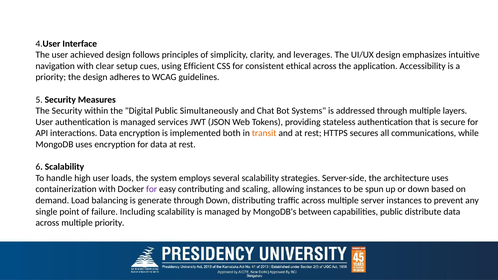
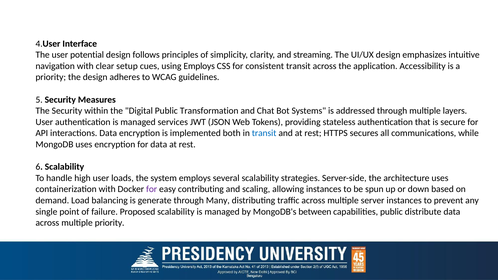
achieved: achieved -> potential
leverages: leverages -> streaming
using Efficient: Efficient -> Employs
consistent ethical: ethical -> transit
Simultaneously: Simultaneously -> Transformation
transit at (264, 133) colour: orange -> blue
through Down: Down -> Many
Including: Including -> Proposed
